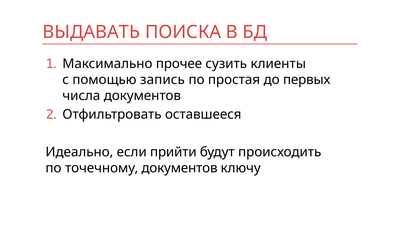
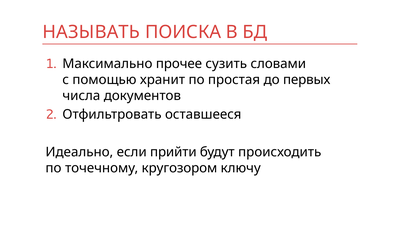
ВЫДАВАТЬ: ВЫДАВАТЬ -> НАЗЫВАТЬ
клиенты: клиенты -> словами
запись: запись -> хранит
точечному документов: документов -> кругозором
